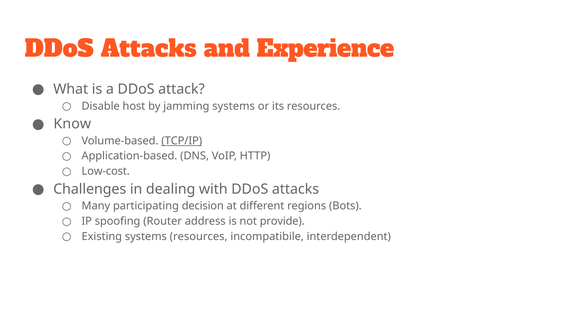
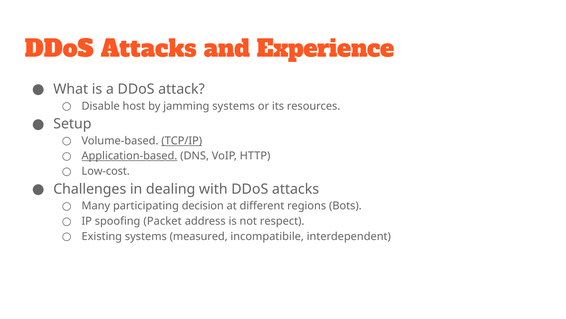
Know: Know -> Setup
Application-based underline: none -> present
Router: Router -> Packet
provide: provide -> respect
systems resources: resources -> measured
